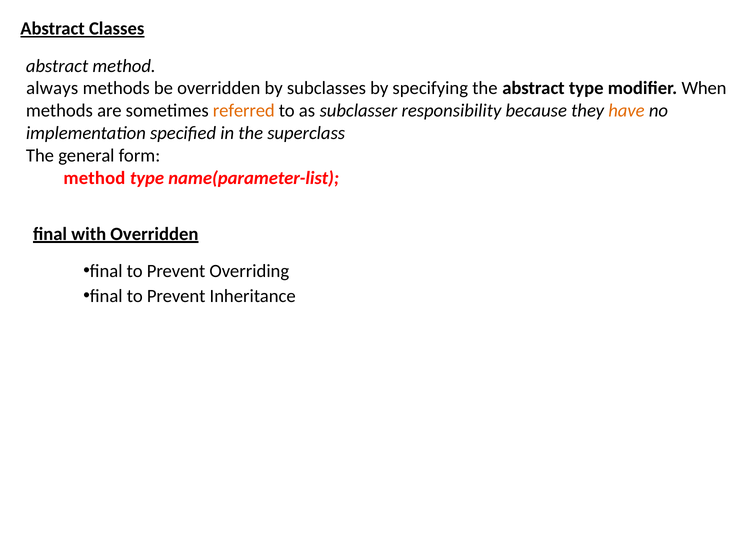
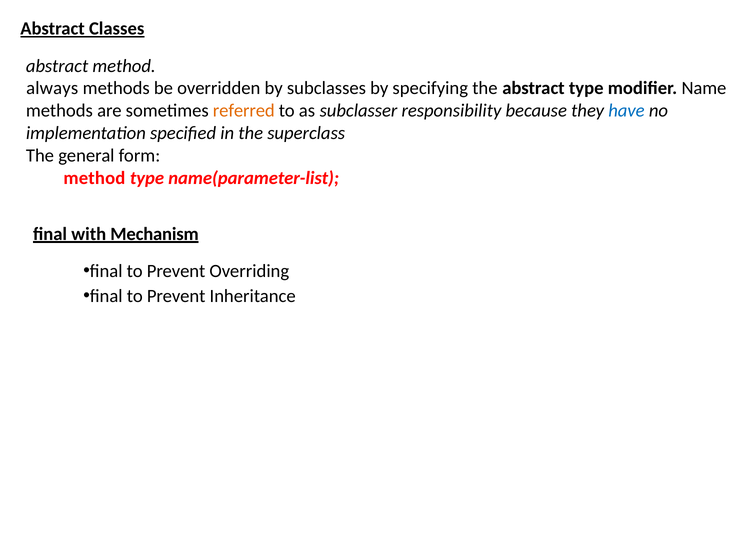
When: When -> Name
have colour: orange -> blue
with Overridden: Overridden -> Mechanism
